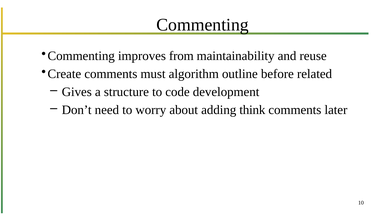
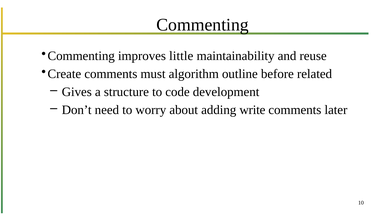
from: from -> little
think: think -> write
